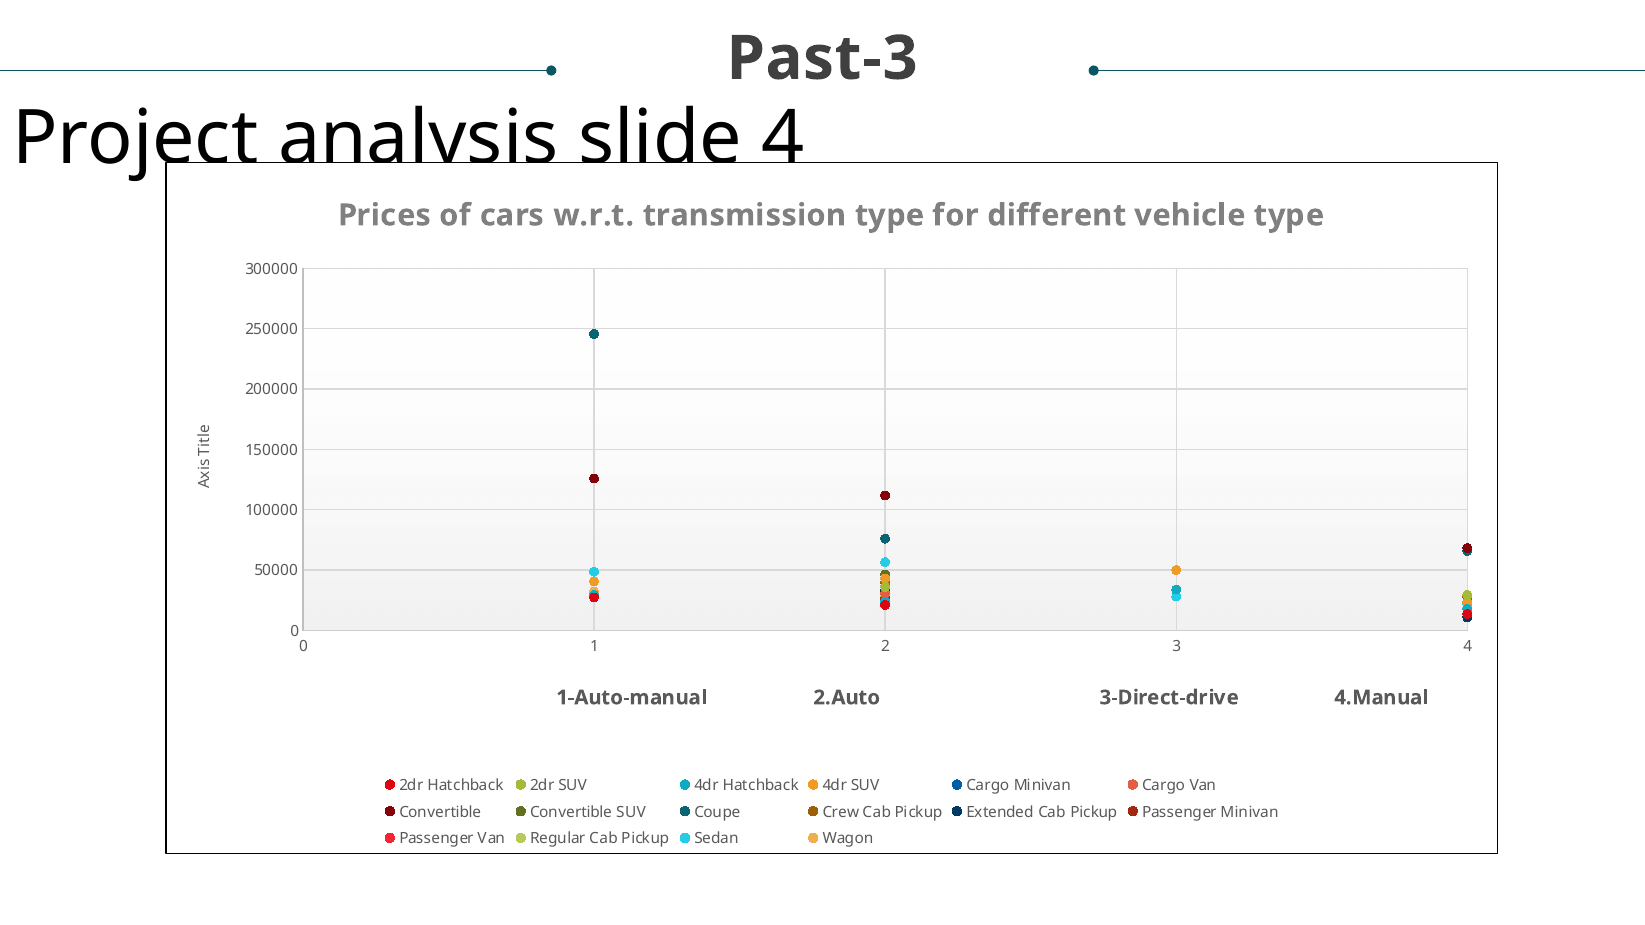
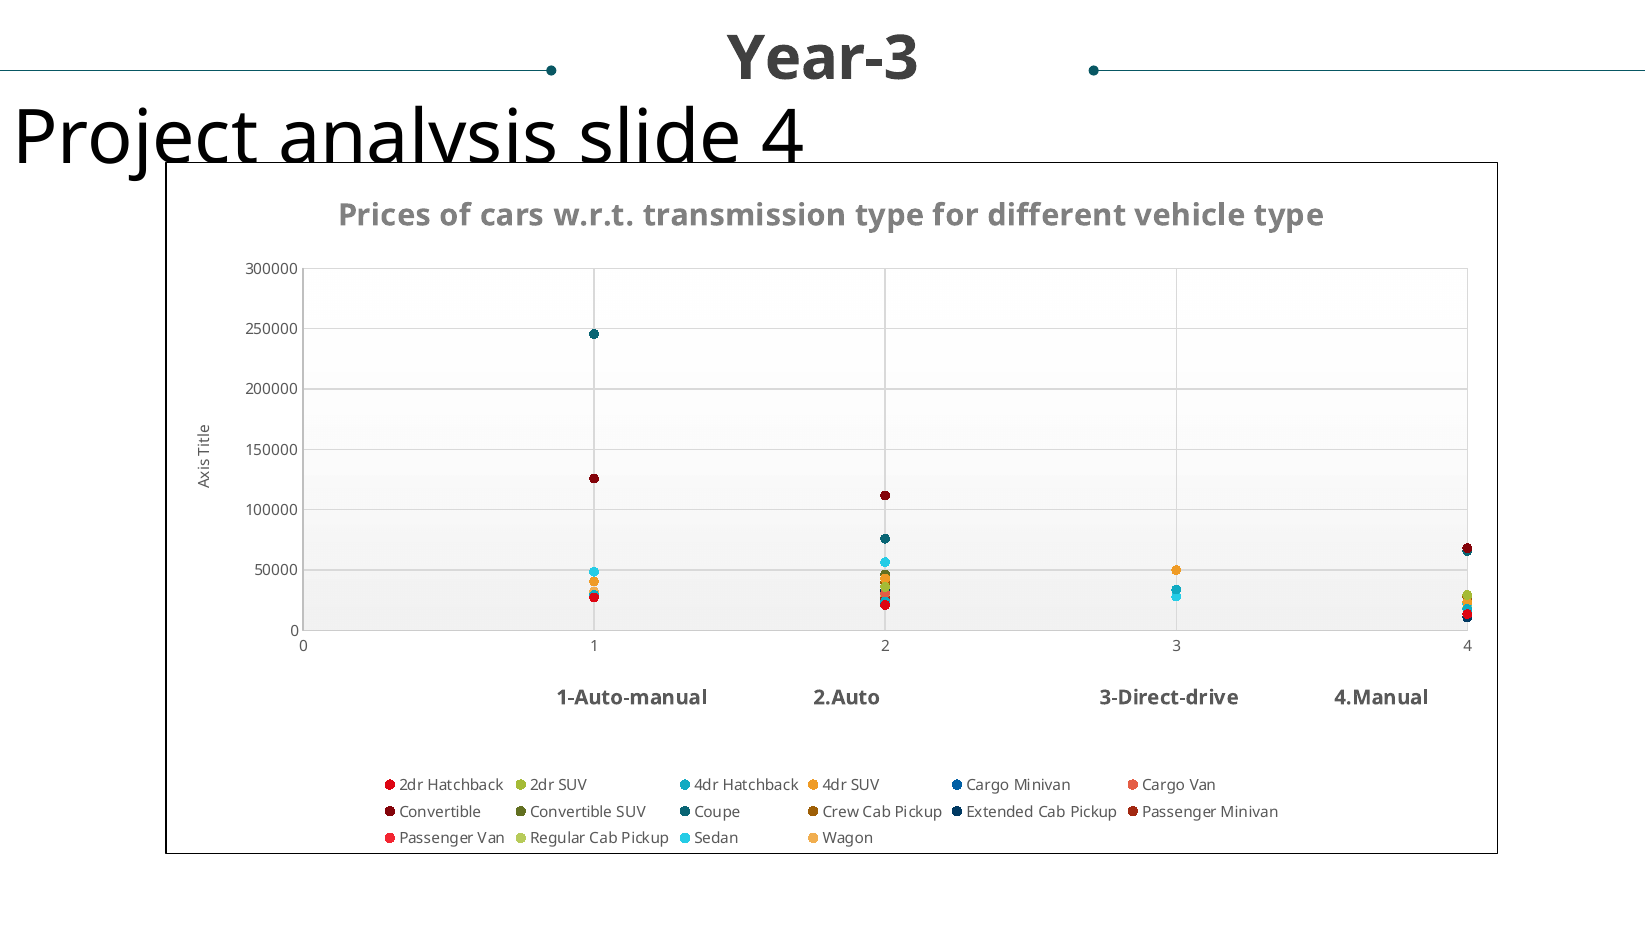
Past-3: Past-3 -> Year-3
